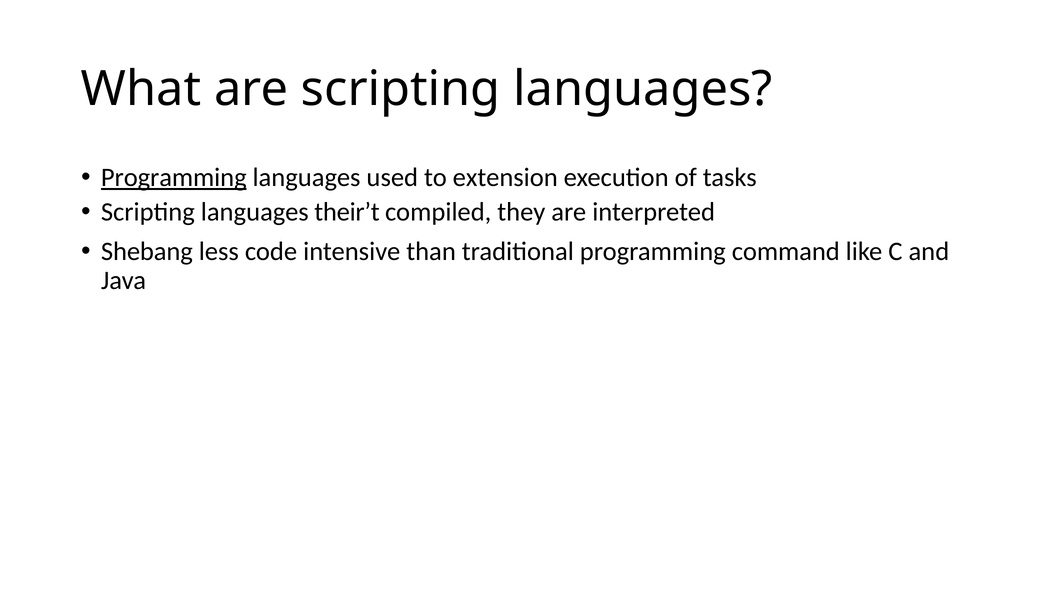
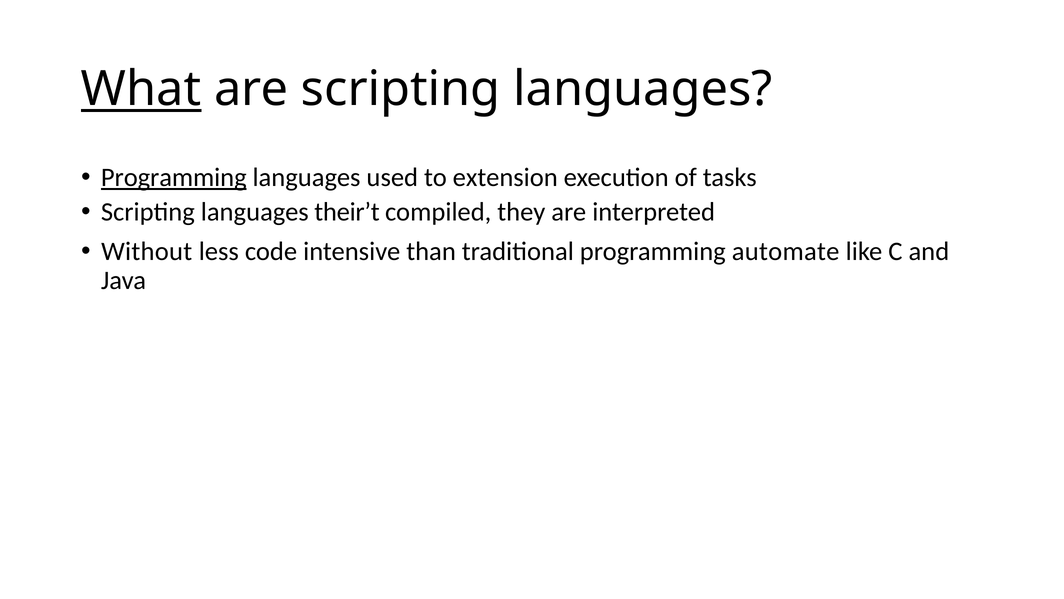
What underline: none -> present
Shebang: Shebang -> Without
command: command -> automate
